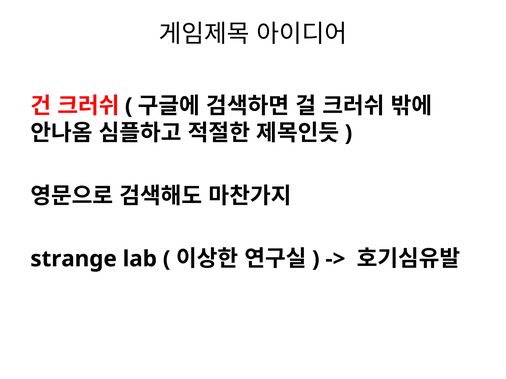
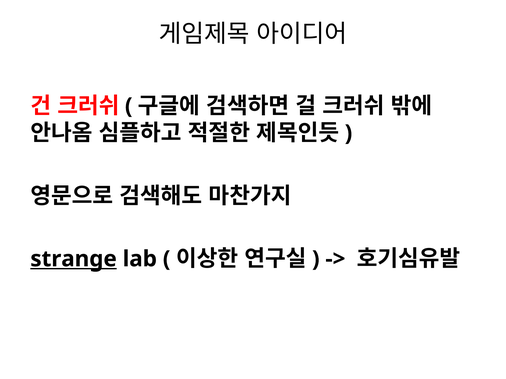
strange underline: none -> present
